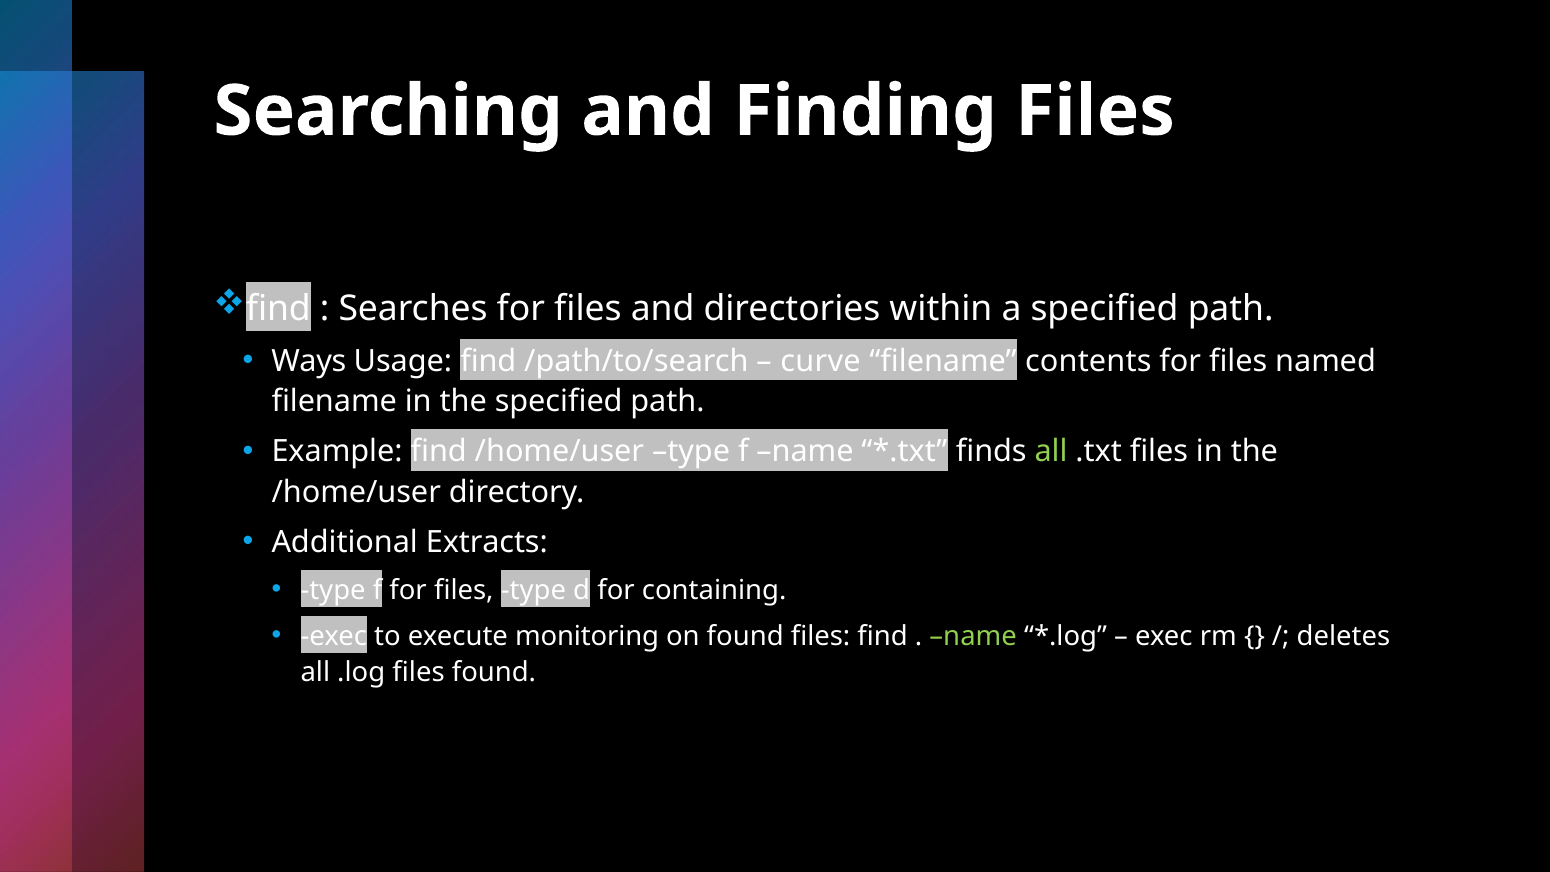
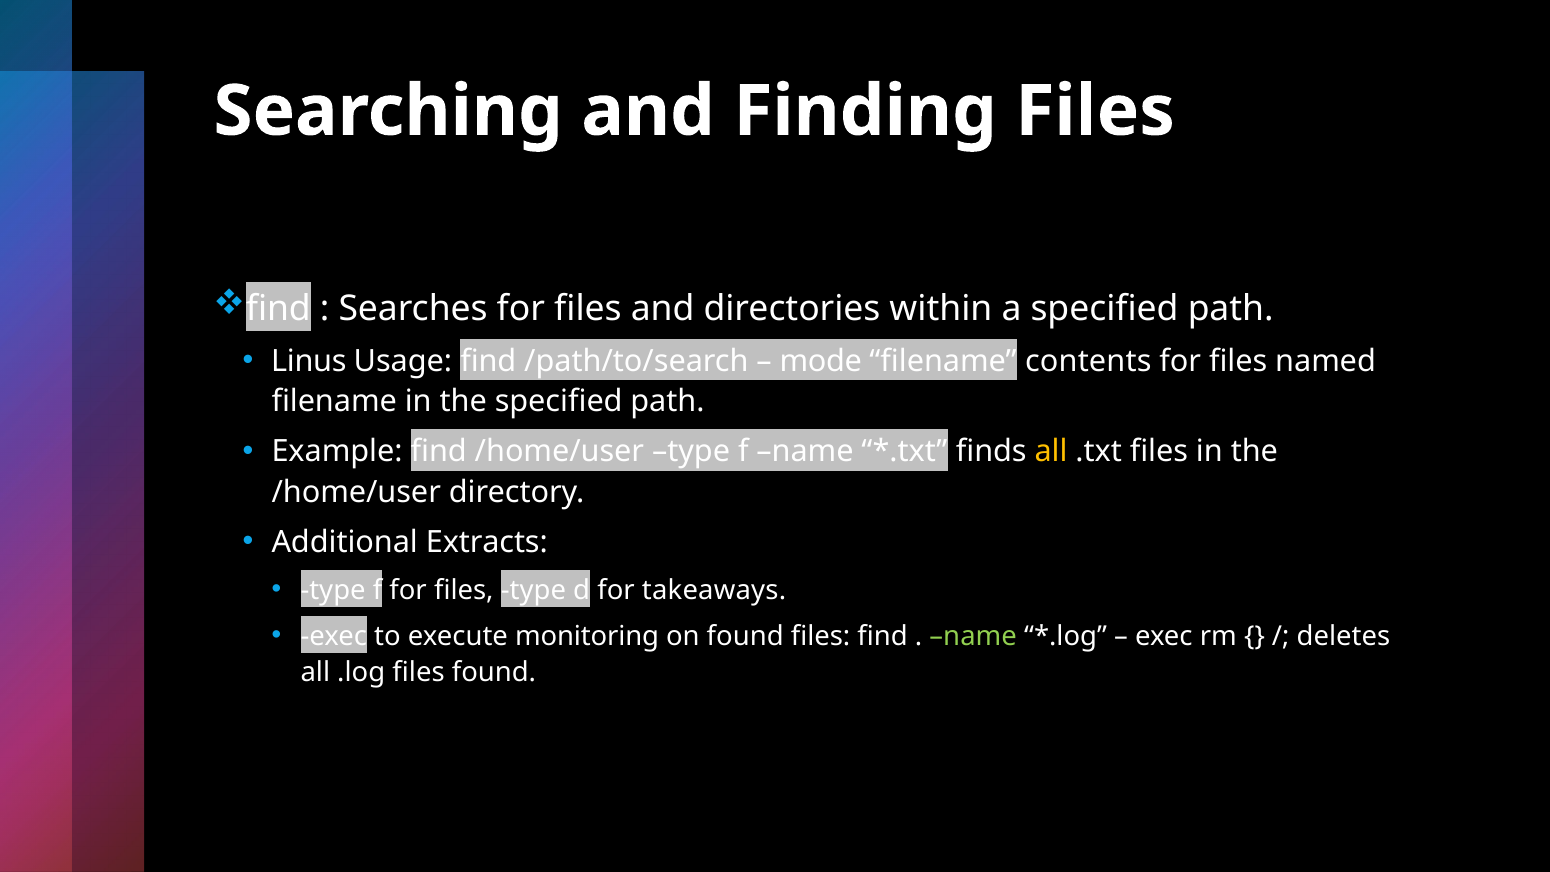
Ways: Ways -> Linus
curve: curve -> mode
all at (1051, 452) colour: light green -> yellow
containing: containing -> takeaways
